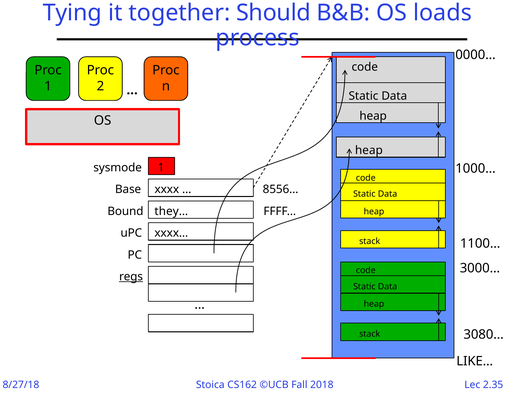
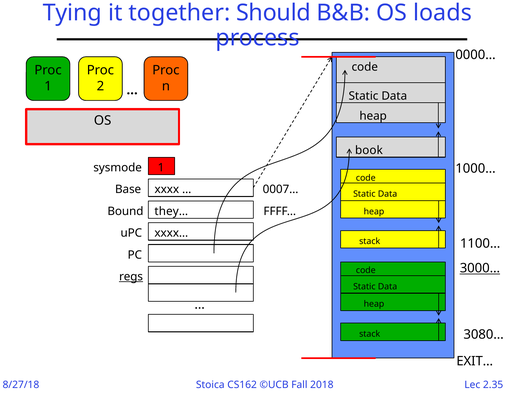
heap at (369, 150): heap -> book
8556…: 8556… -> 0007…
3000… underline: none -> present
LIKE…: LIKE… -> EXIT…
